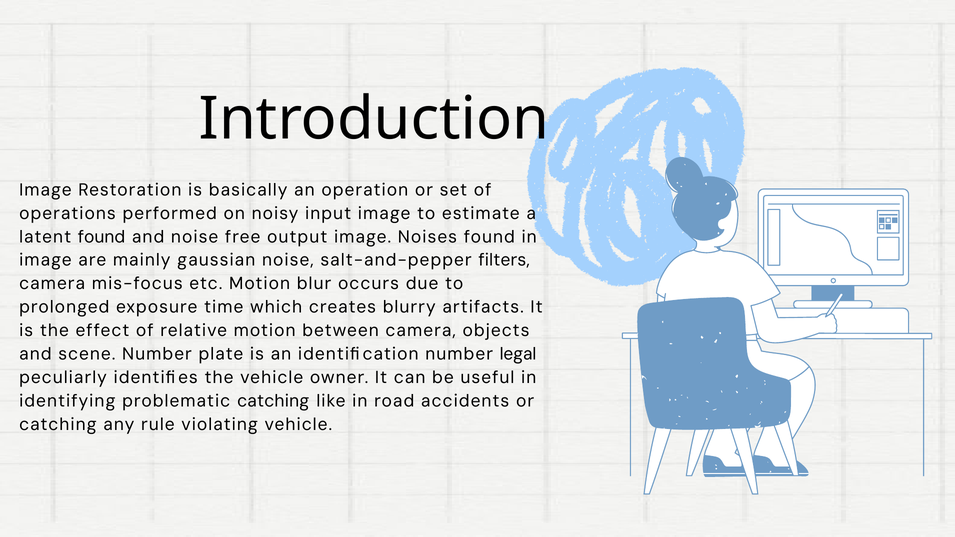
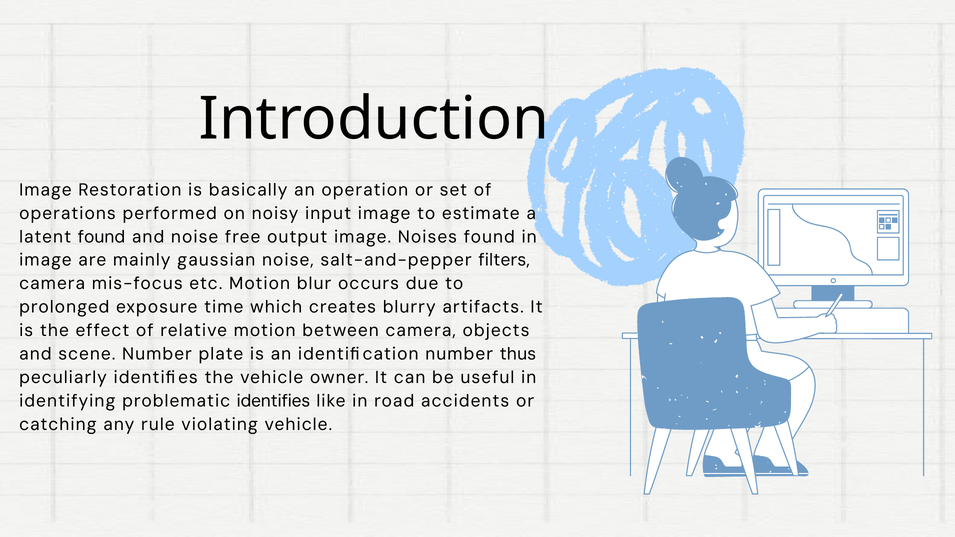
legal: legal -> thus
problematic catching: catching -> identifies
